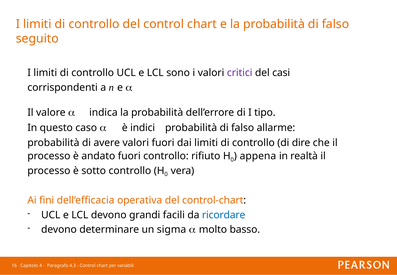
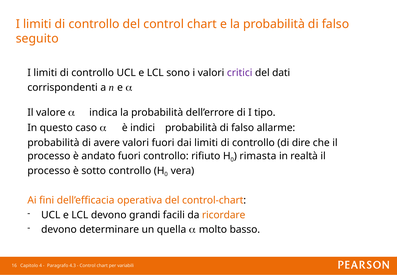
casi: casi -> dati
appena: appena -> rimasta
ricordare colour: blue -> orange
sigma: sigma -> quella
